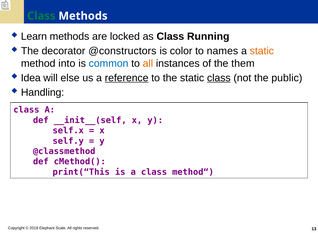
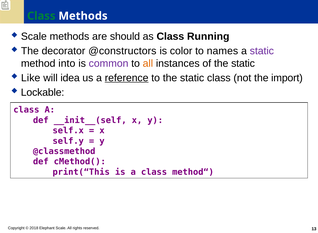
Learn at (34, 36): Learn -> Scale
locked: locked -> should
static at (262, 51) colour: orange -> purple
common colour: blue -> purple
of the them: them -> static
Idea: Idea -> Like
else: else -> idea
class at (219, 78) underline: present -> none
public: public -> import
Handling: Handling -> Lockable
